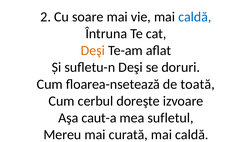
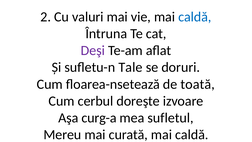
soare: soare -> valuri
Deşi at (93, 50) colour: orange -> purple
sufletu-n Deşi: Deşi -> Tale
caut-a: caut-a -> curg-a
